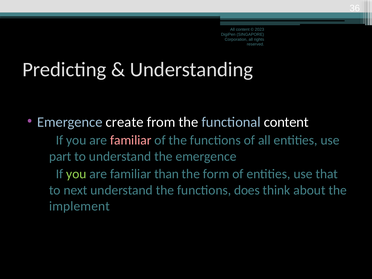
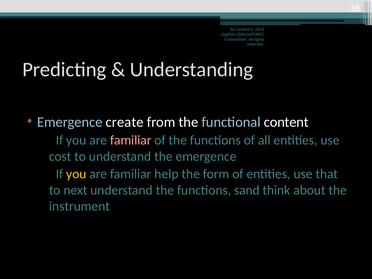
part: part -> cost
you at (76, 174) colour: light green -> yellow
than: than -> help
does: does -> sand
implement: implement -> instrument
